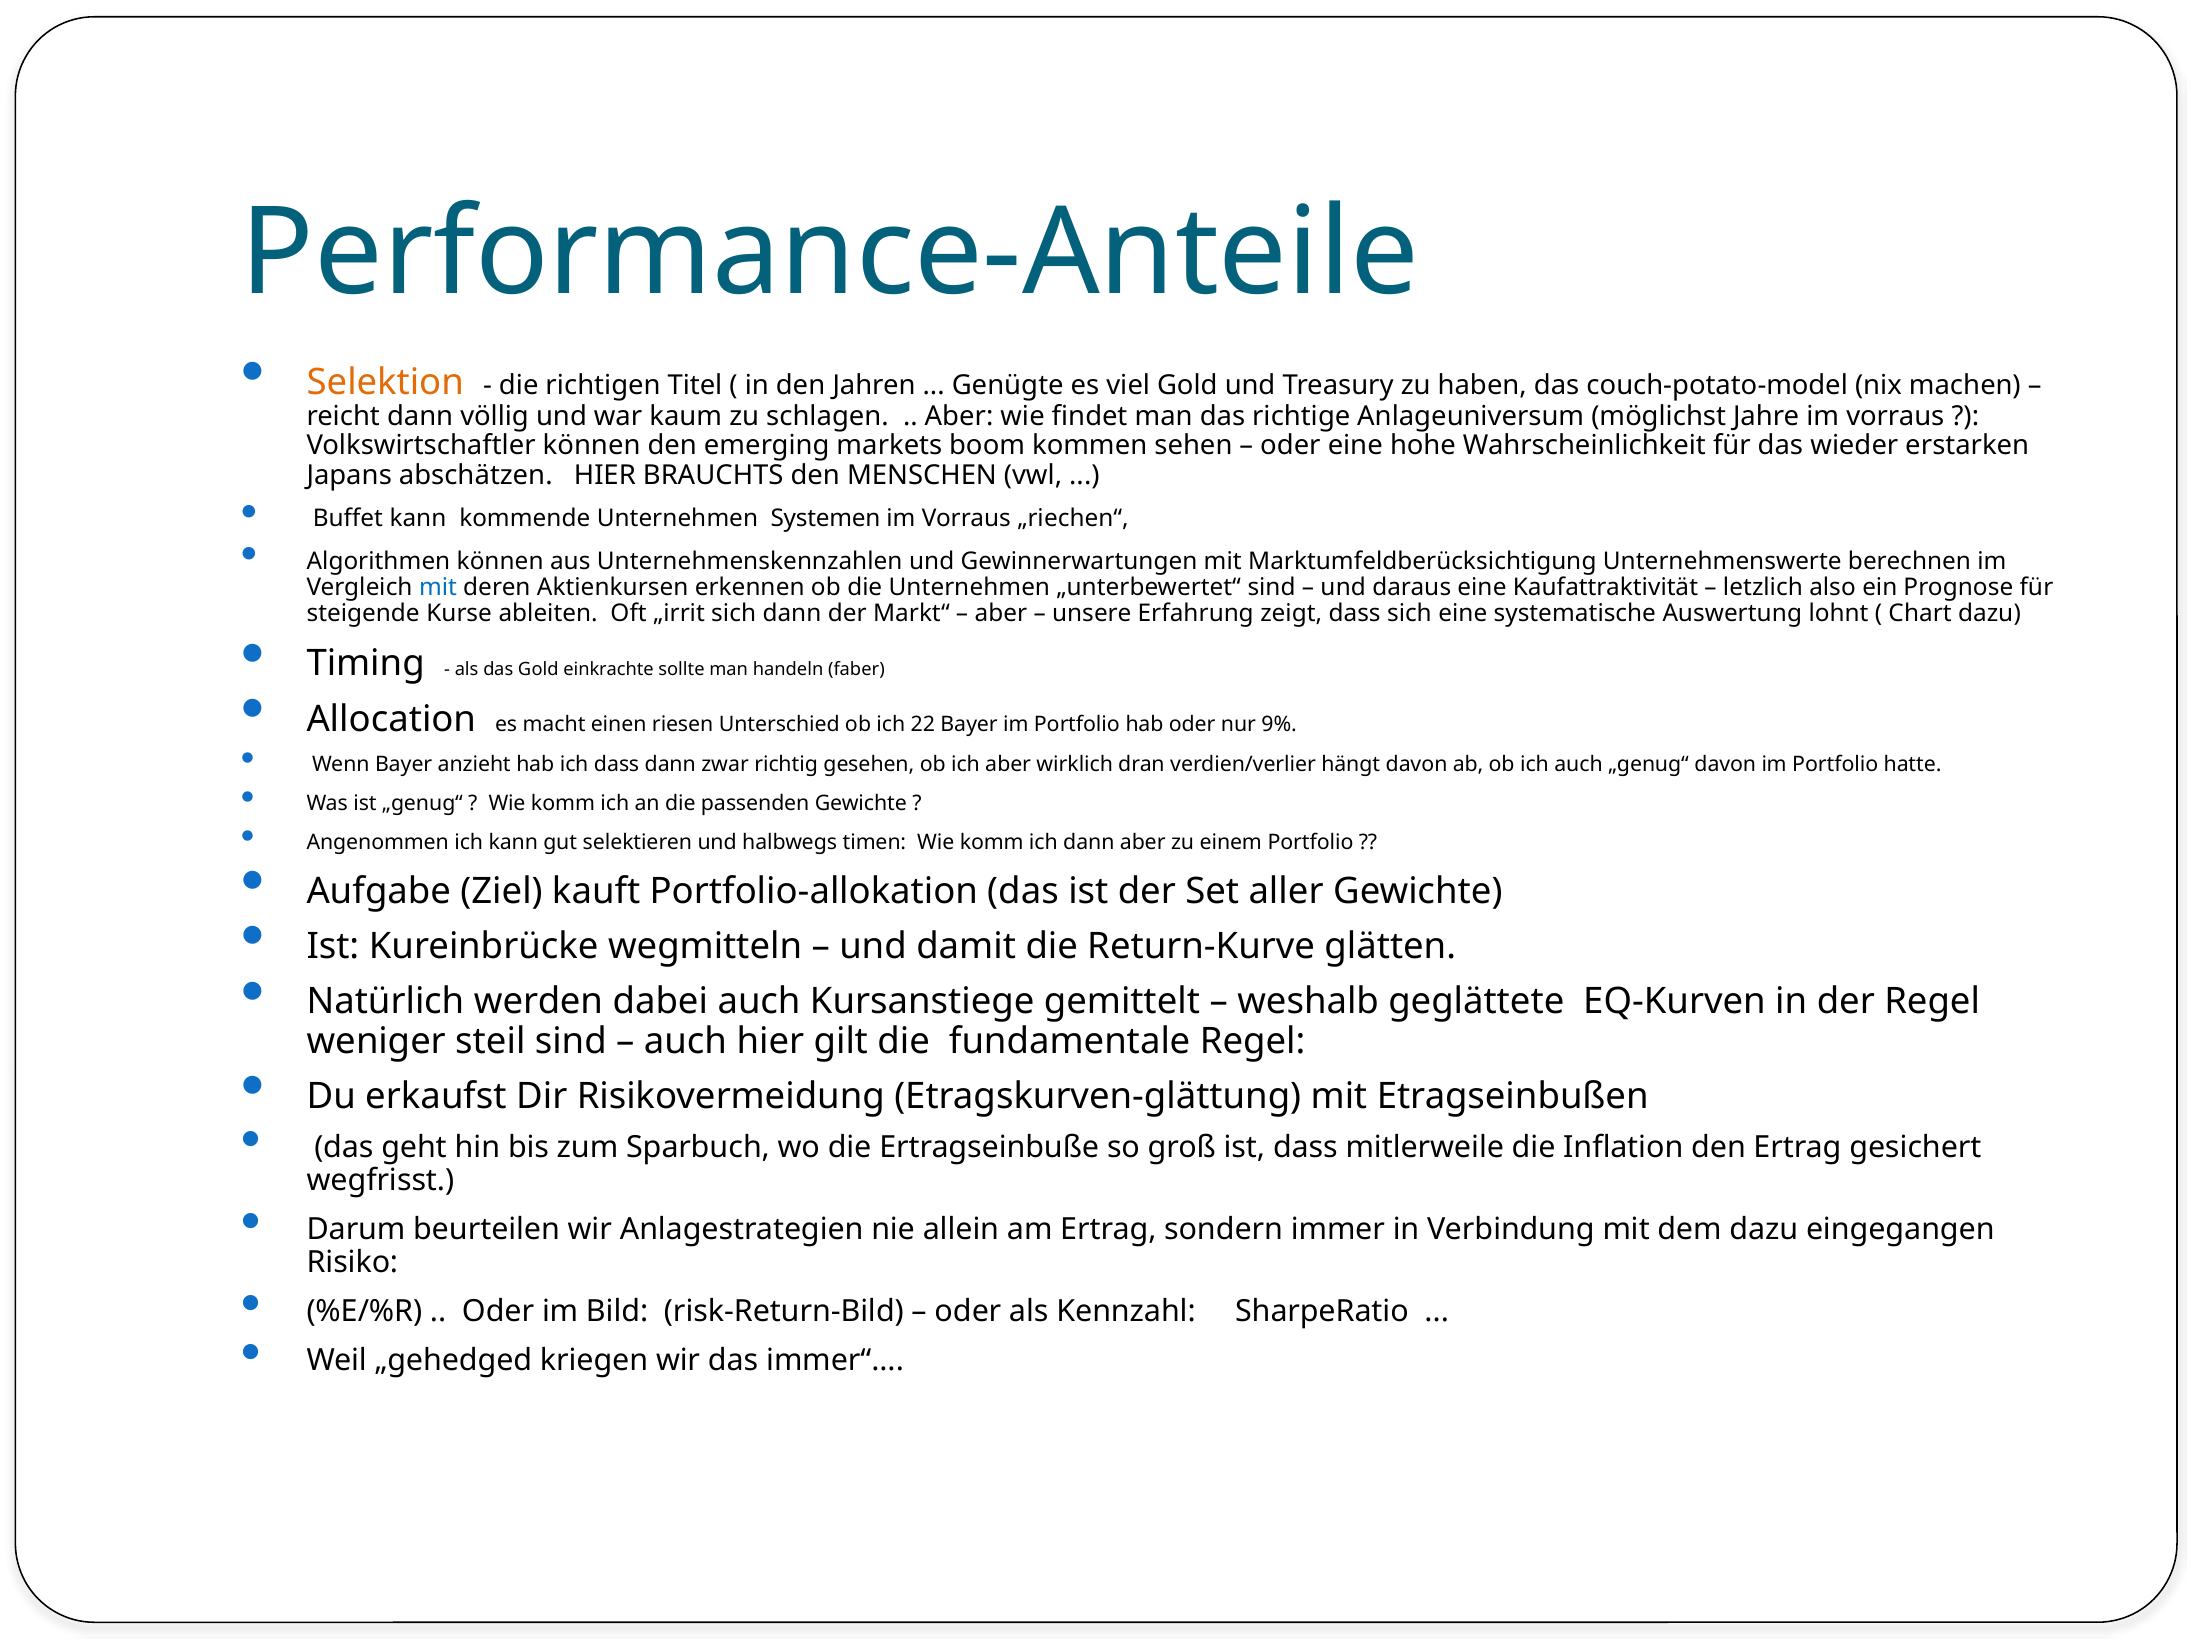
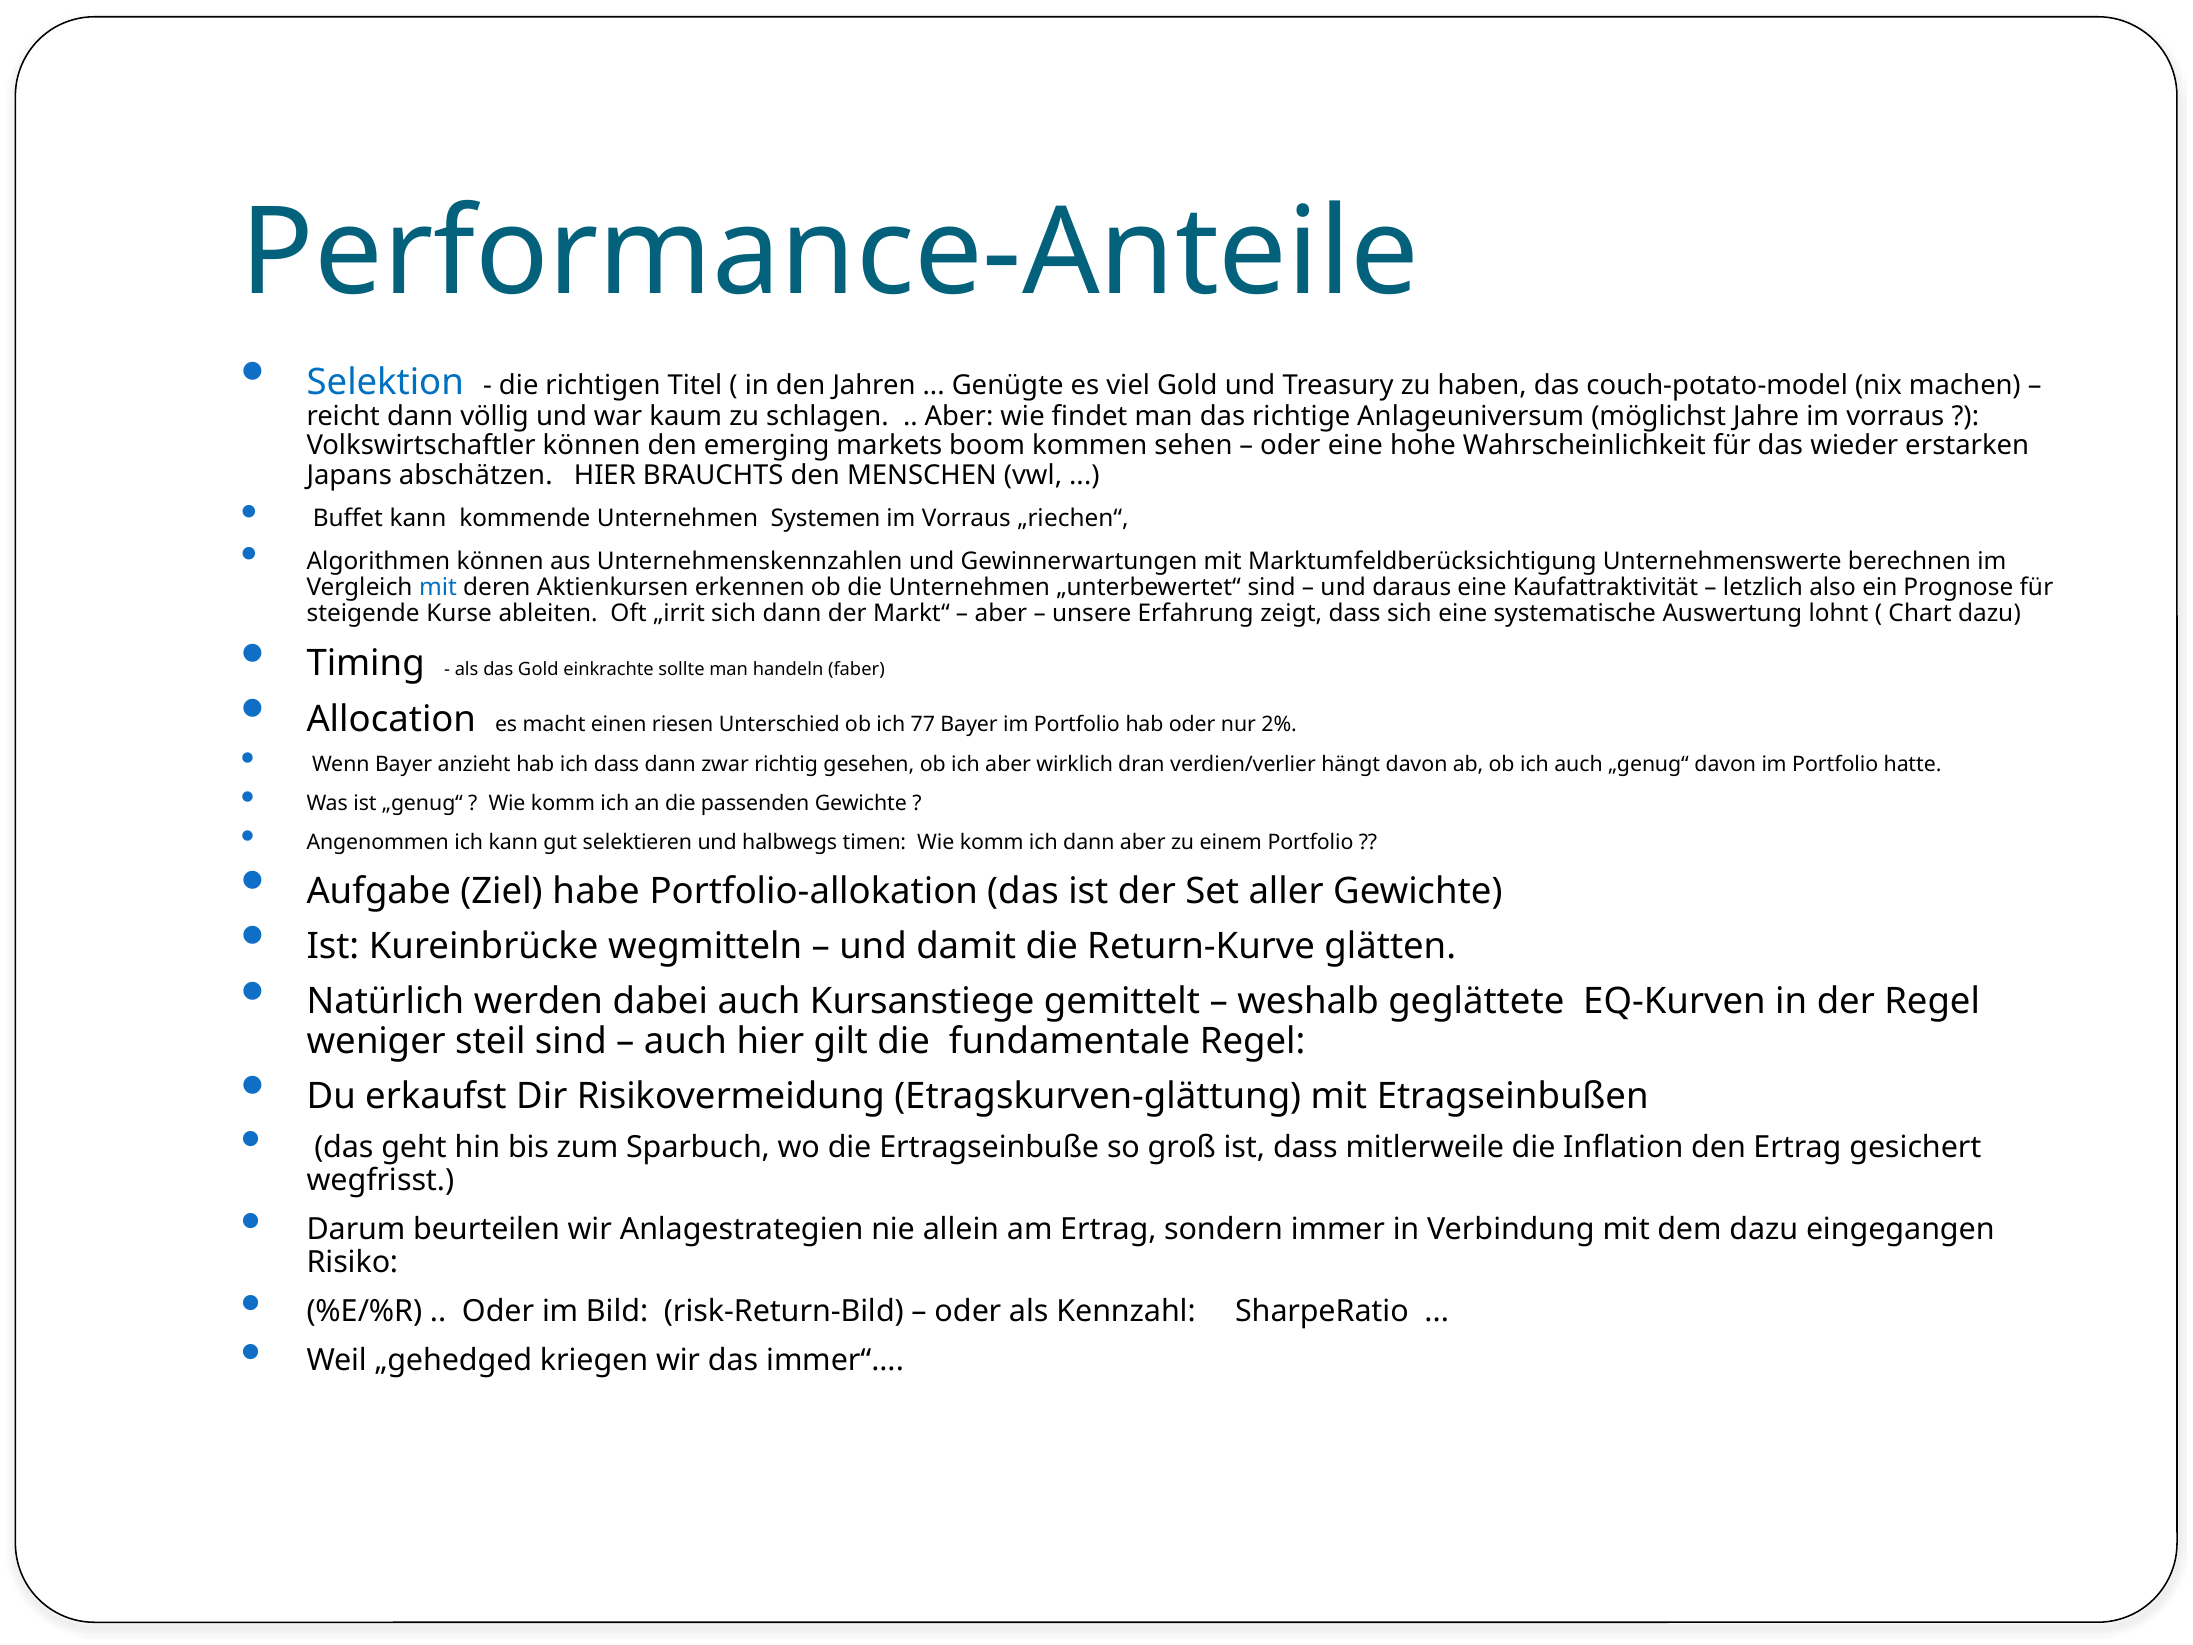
Selektion colour: orange -> blue
22: 22 -> 77
9%: 9% -> 2%
kauft: kauft -> habe
